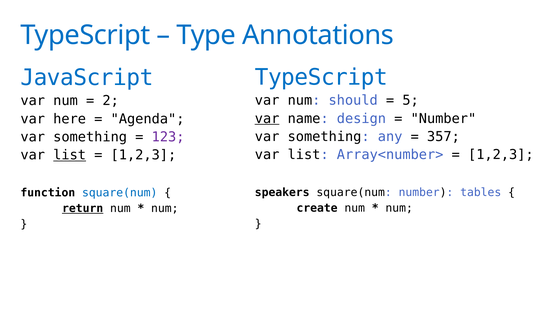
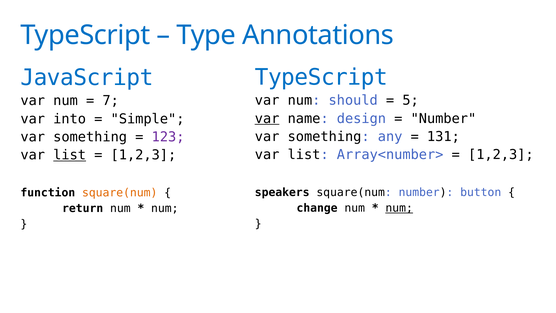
2: 2 -> 7
here: here -> into
Agenda: Agenda -> Simple
357: 357 -> 131
tables: tables -> button
square(num at (120, 192) colour: blue -> orange
create: create -> change
num at (399, 208) underline: none -> present
return underline: present -> none
